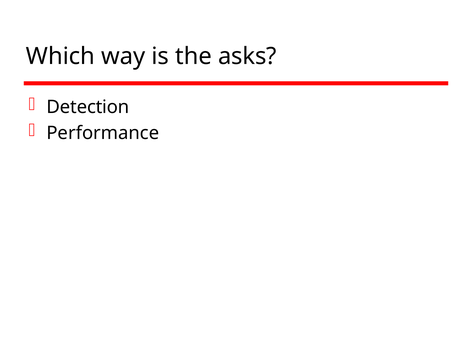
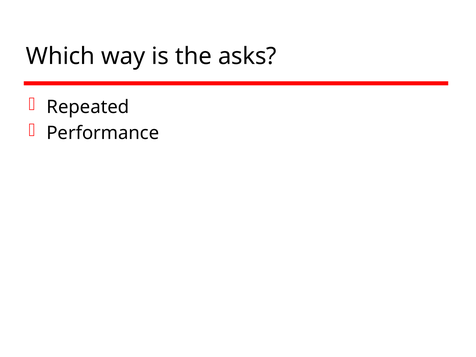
Detection: Detection -> Repeated
